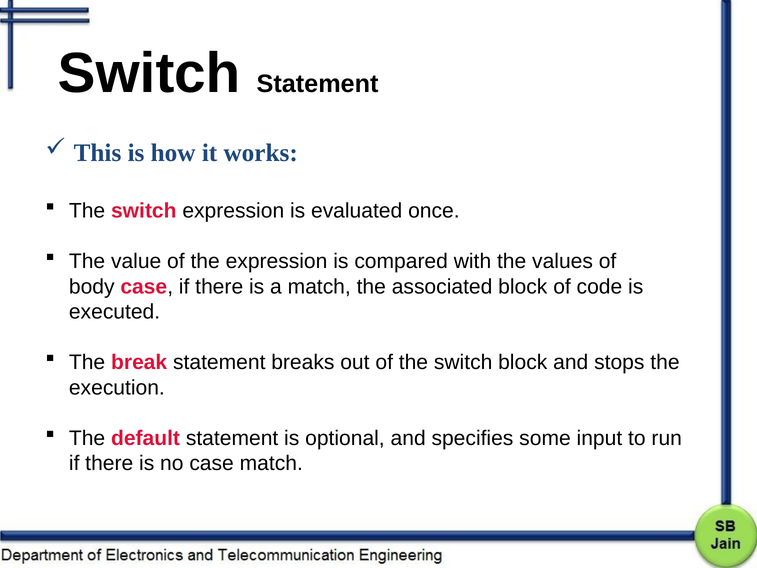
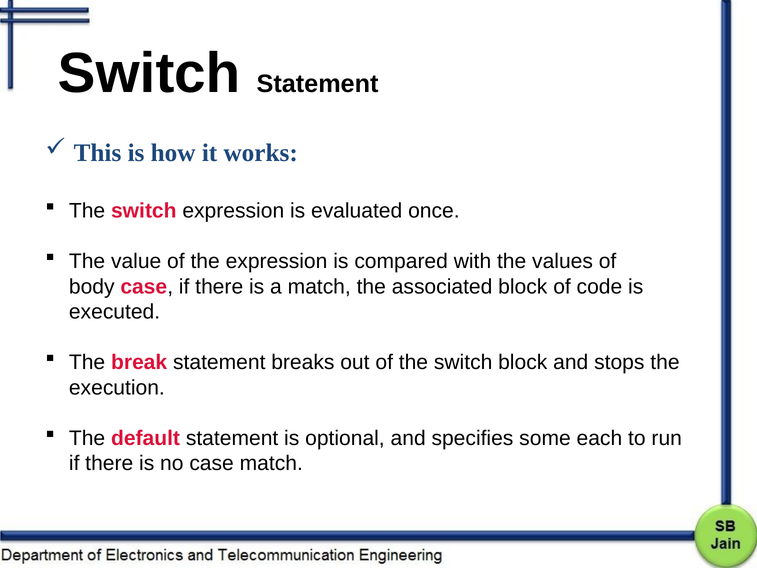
input: input -> each
